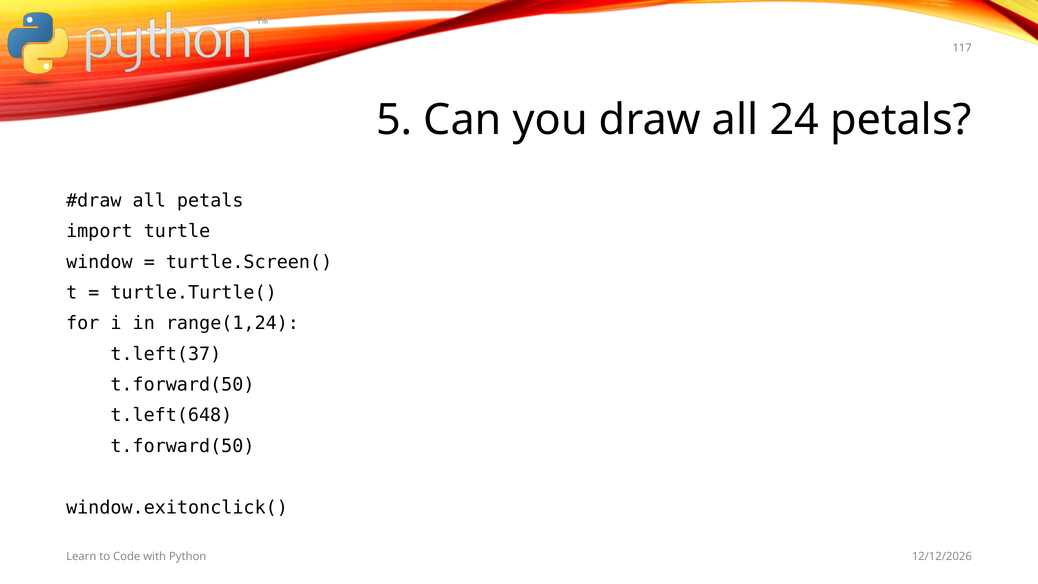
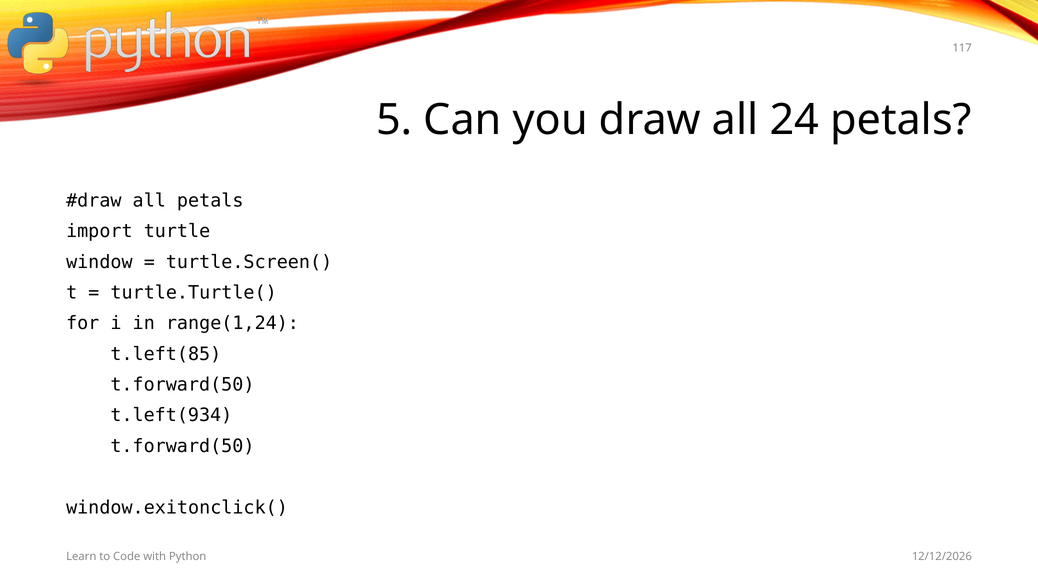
t.left(37: t.left(37 -> t.left(85
t.left(648: t.left(648 -> t.left(934
